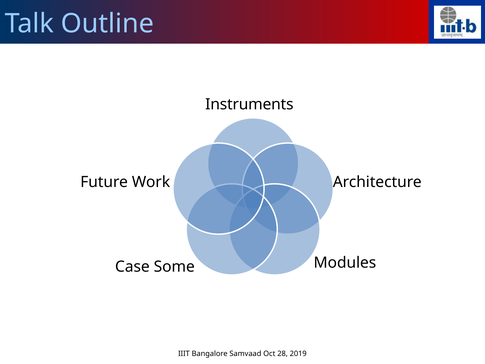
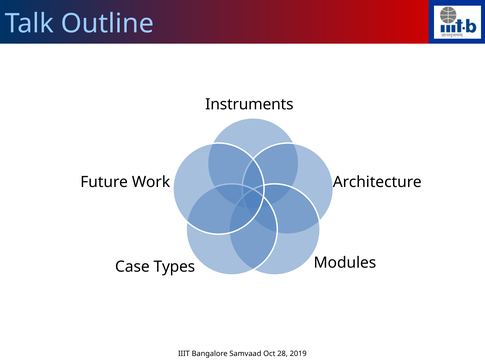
Some: Some -> Types
